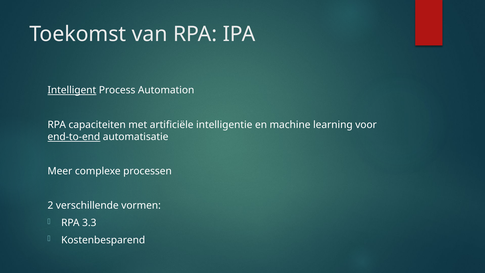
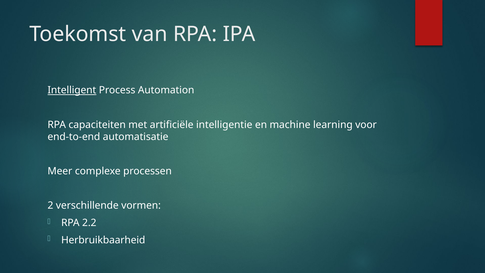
end-to-end underline: present -> none
3.3: 3.3 -> 2.2
Kostenbesparend: Kostenbesparend -> Herbruikbaarheid
